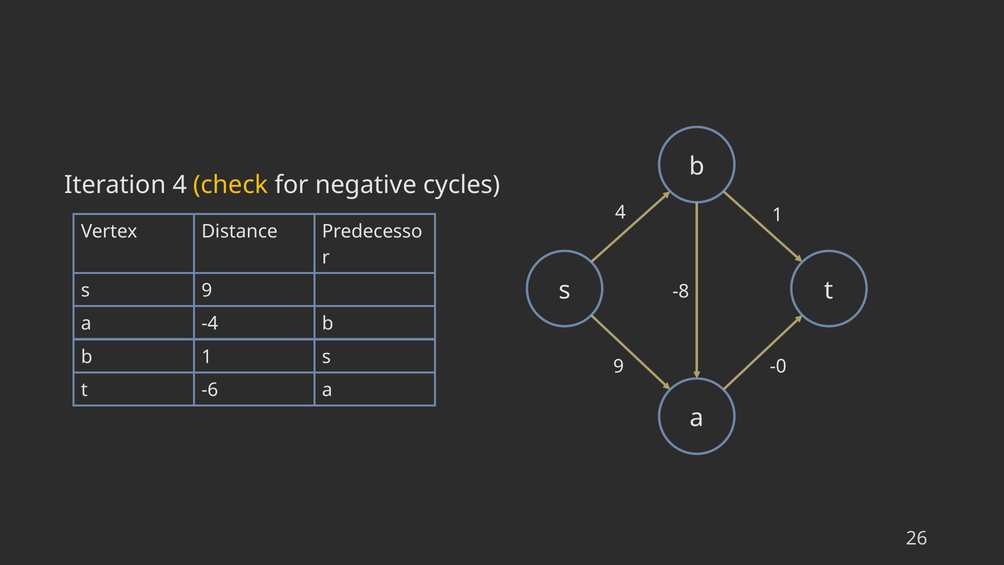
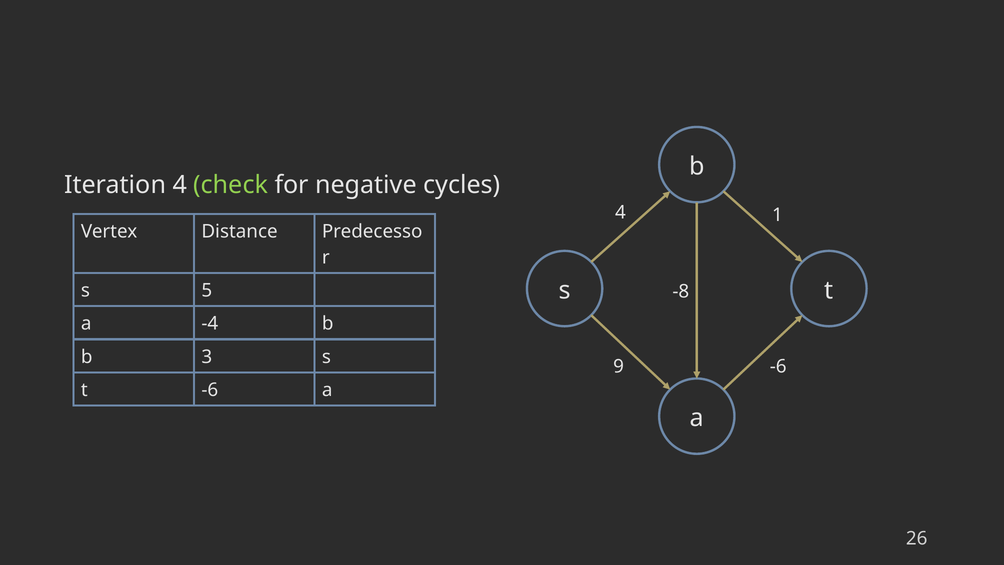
check colour: yellow -> light green
s 9: 9 -> 5
b 1: 1 -> 3
-0 at (778, 366): -0 -> -6
